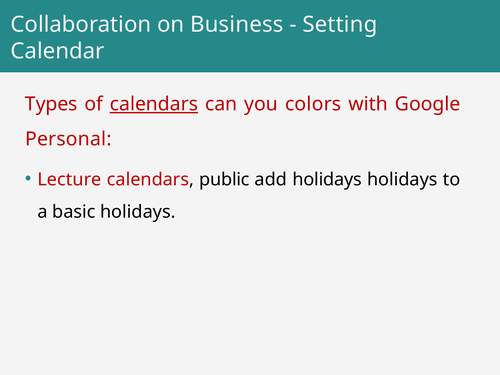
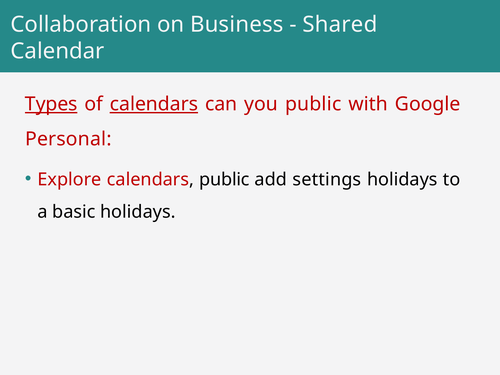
Setting: Setting -> Shared
Types underline: none -> present
you colors: colors -> public
Lecture: Lecture -> Explore
add holidays: holidays -> settings
